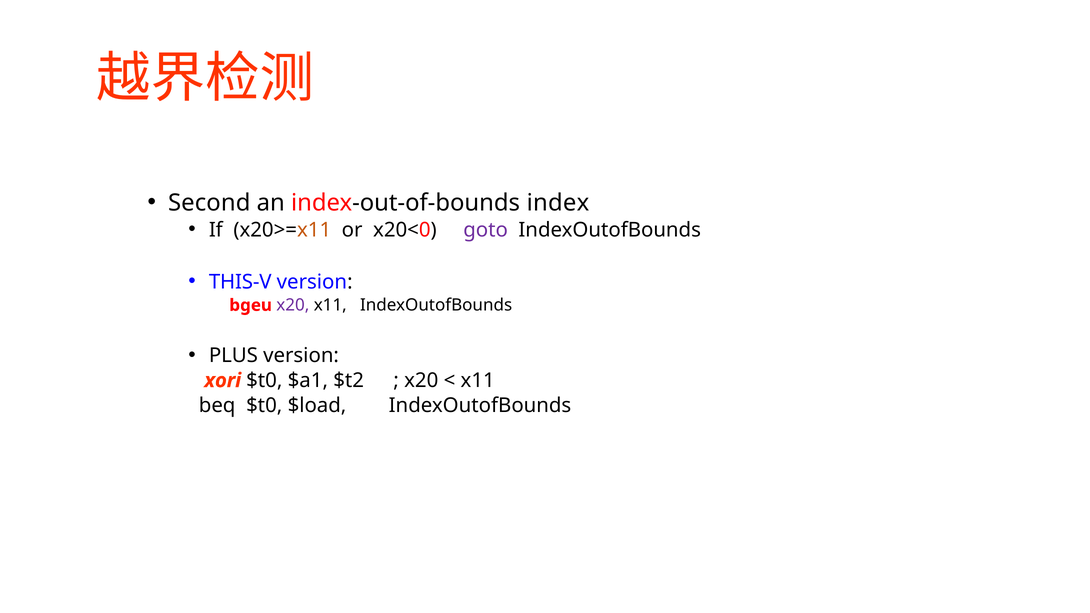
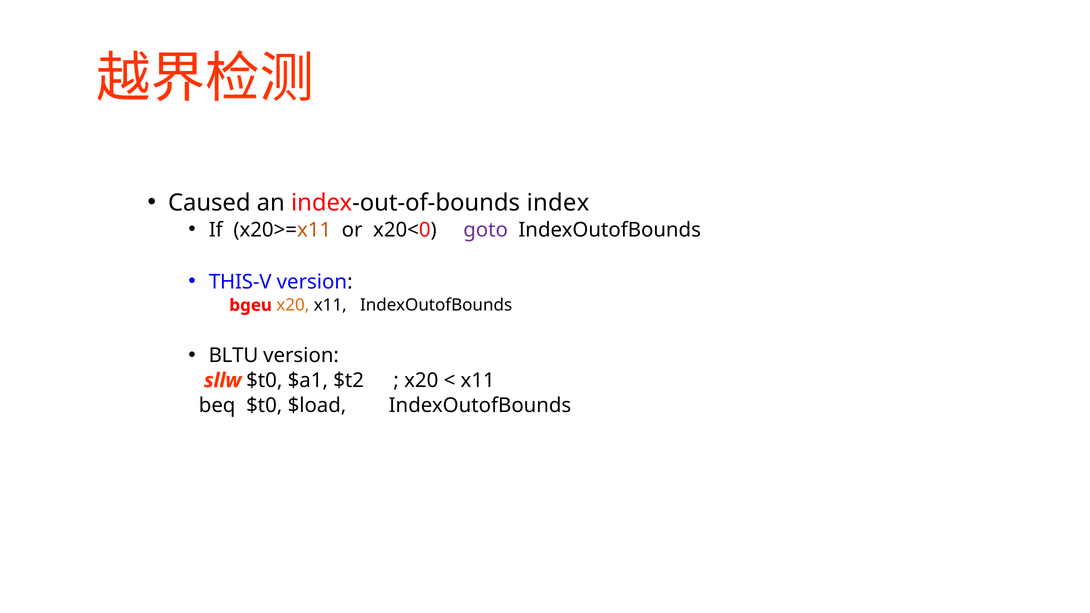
Second: Second -> Caused
x20 at (293, 305) colour: purple -> orange
PLUS: PLUS -> BLTU
xori: xori -> sllw
